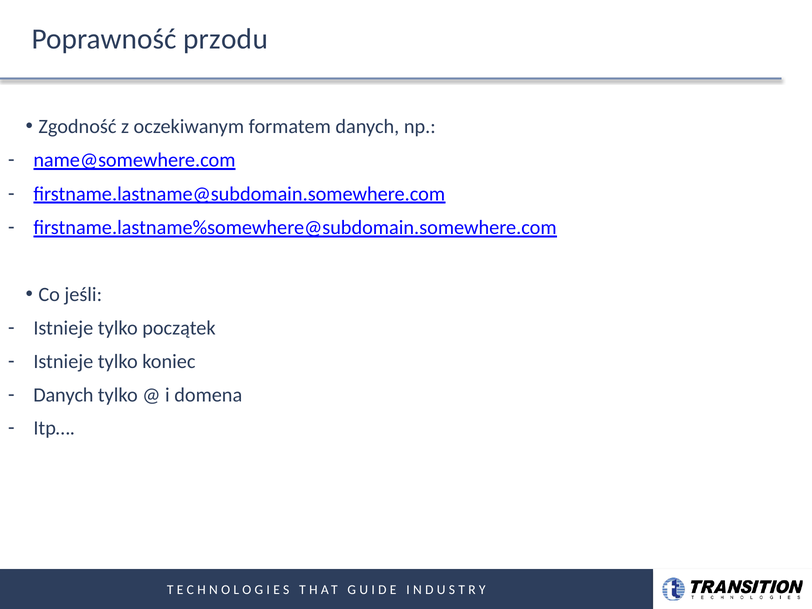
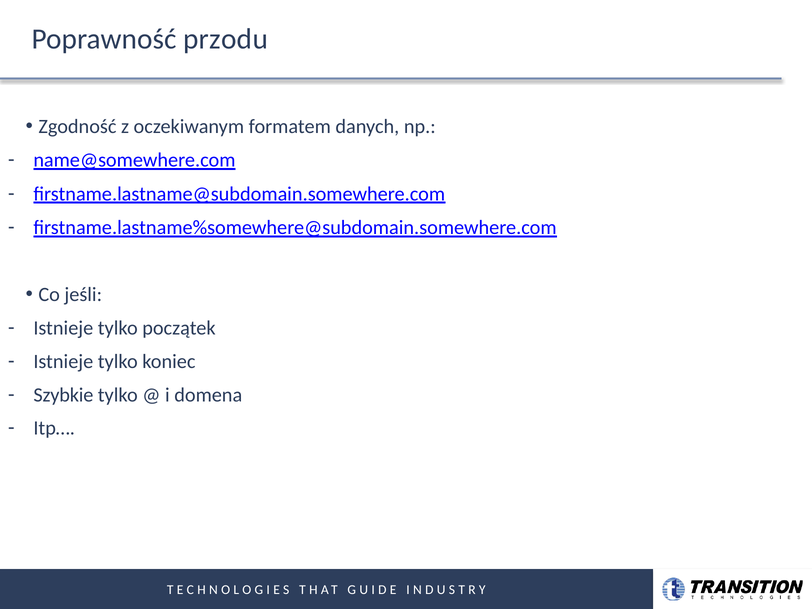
Danych at (63, 395): Danych -> Szybkie
